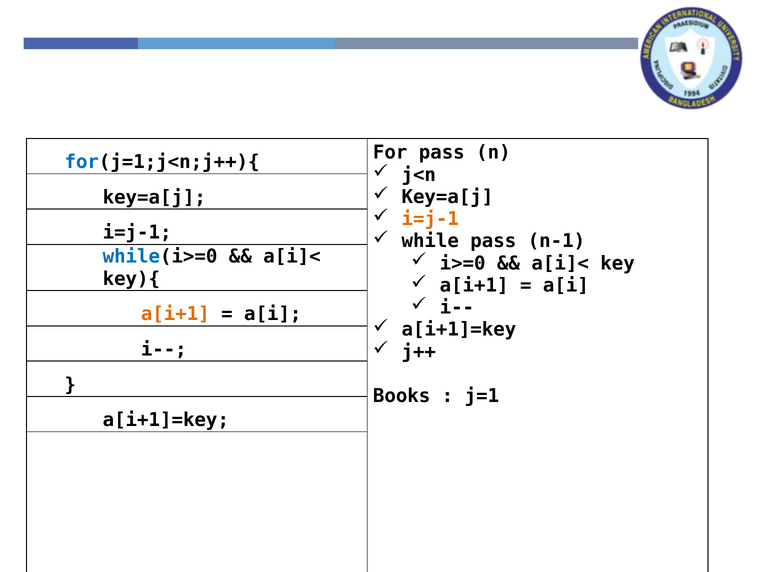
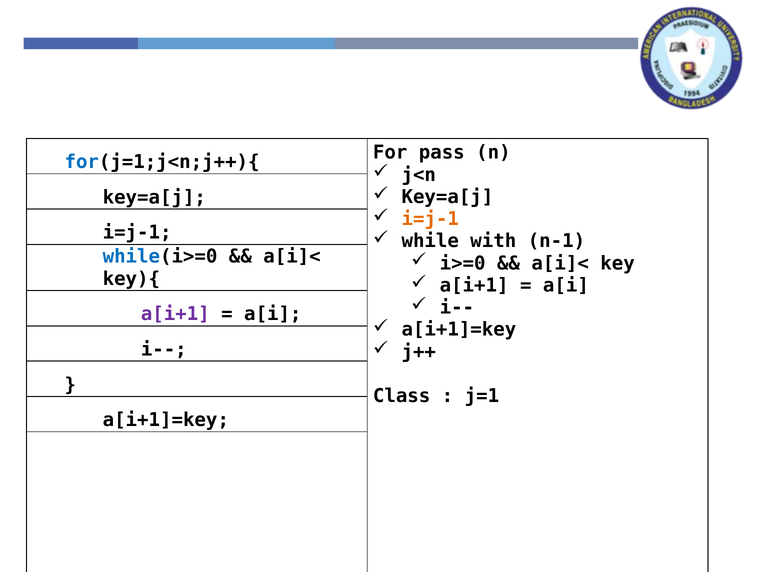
while pass: pass -> with
a[i+1 at (175, 314) colour: orange -> purple
Books: Books -> Class
